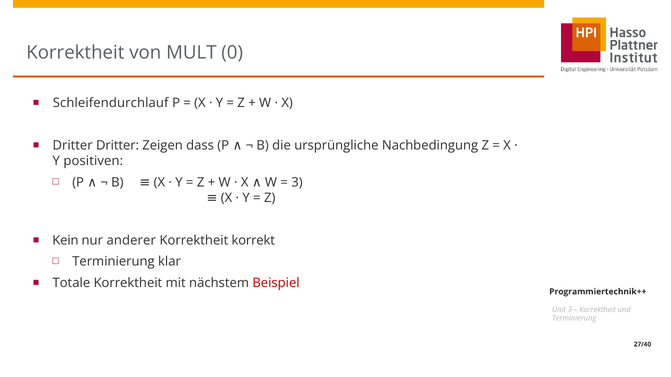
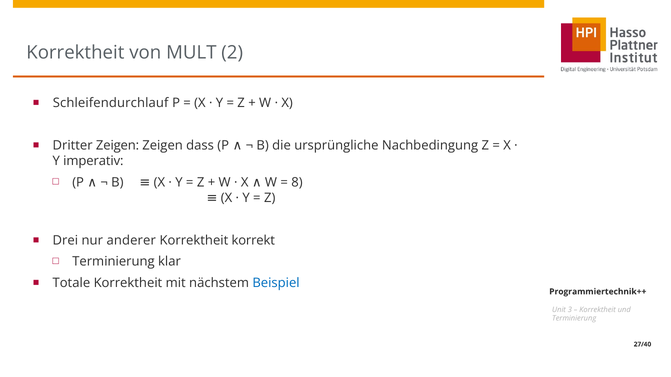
0: 0 -> 2
Dritter Dritter: Dritter -> Zeigen
positiven: positiven -> imperativ
3 at (297, 182): 3 -> 8
Kein: Kein -> Drei
Beispiel colour: red -> blue
